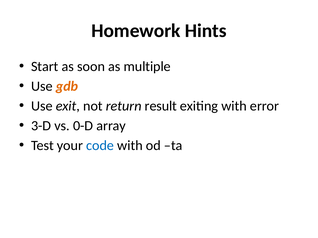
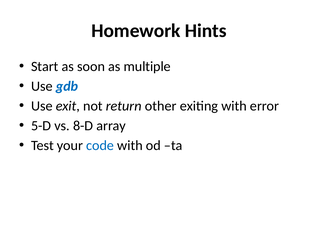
gdb colour: orange -> blue
result: result -> other
3-D: 3-D -> 5-D
0-D: 0-D -> 8-D
